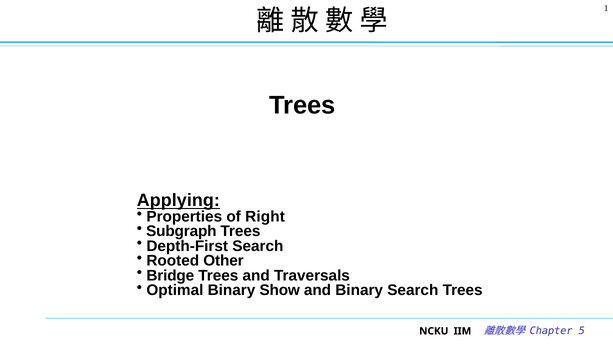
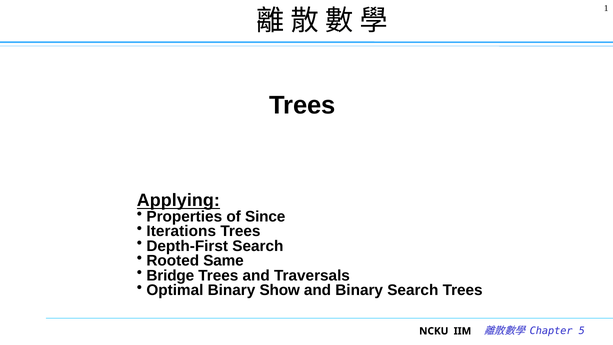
Right: Right -> Since
Subgraph: Subgraph -> Iterations
Other: Other -> Same
